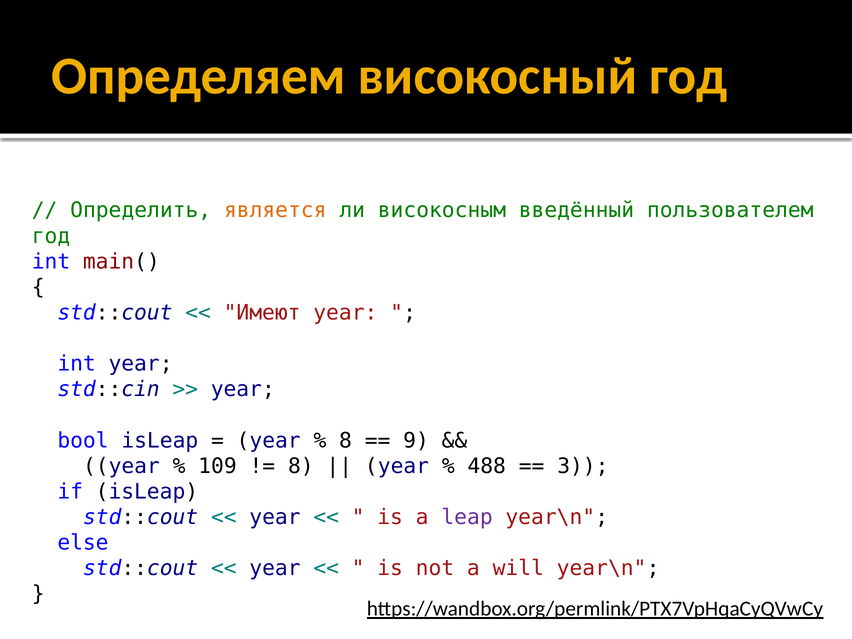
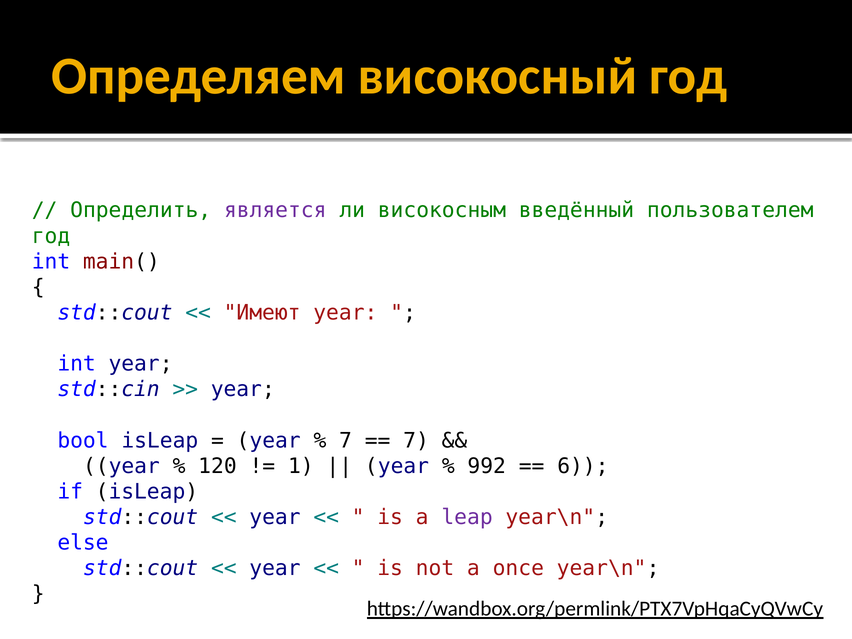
является colour: orange -> purple
8 at (346, 441): 8 -> 7
9 at (416, 441): 9 -> 7
109: 109 -> 120
8 at (301, 466): 8 -> 1
488: 488 -> 992
3: 3 -> 6
will: will -> once
